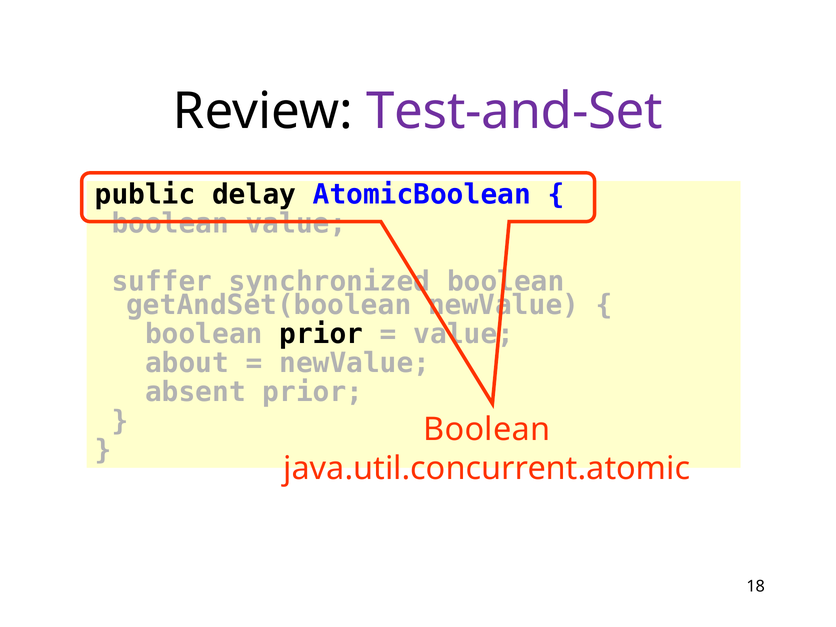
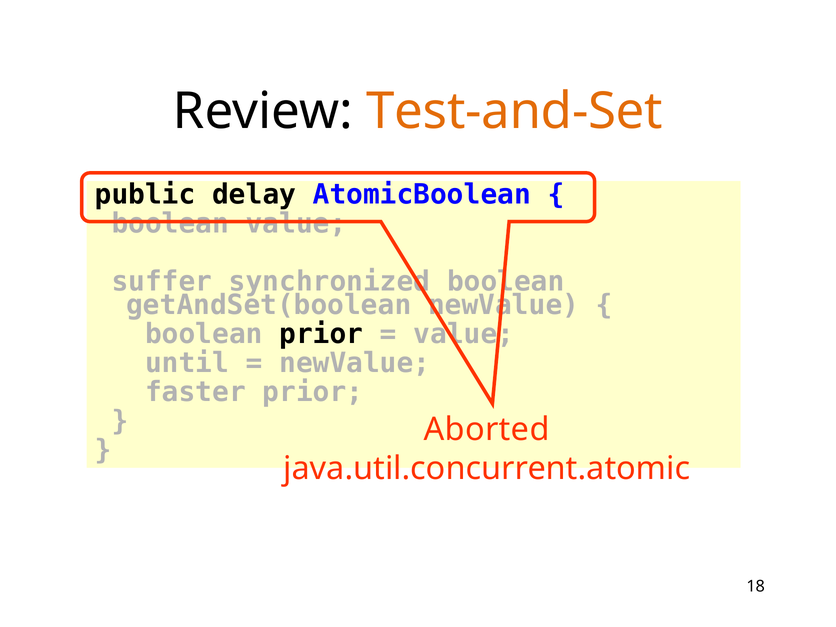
Test-and-Set colour: purple -> orange
about: about -> until
absent: absent -> faster
Boolean at (487, 430): Boolean -> Aborted
